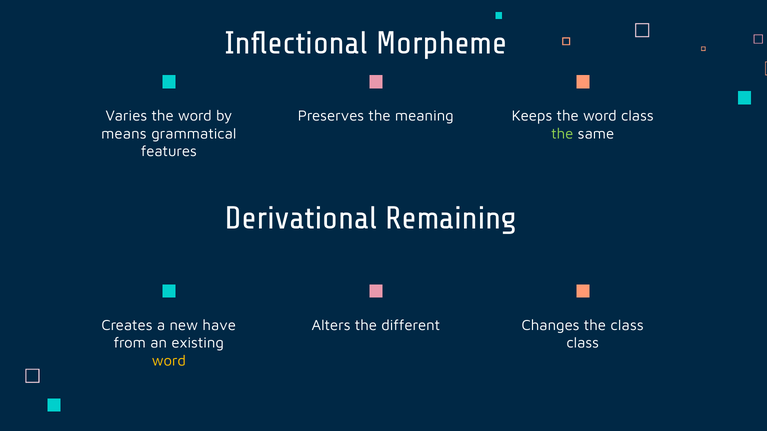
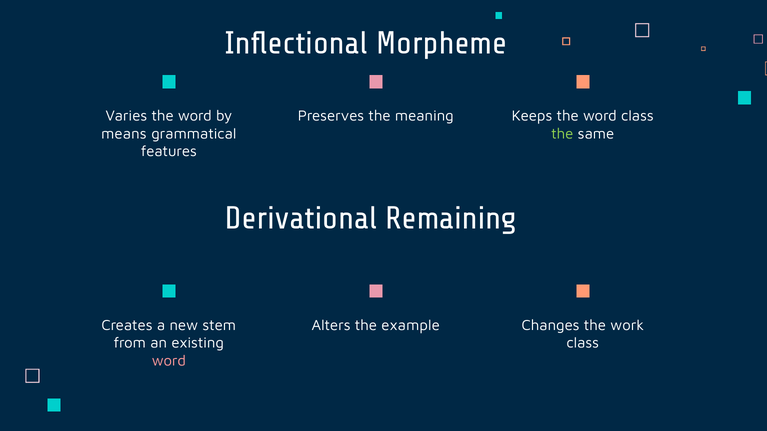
have: have -> stem
different: different -> example
the class: class -> work
word at (169, 361) colour: yellow -> pink
